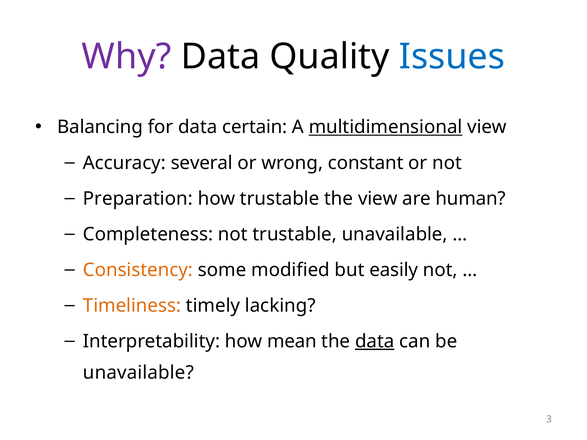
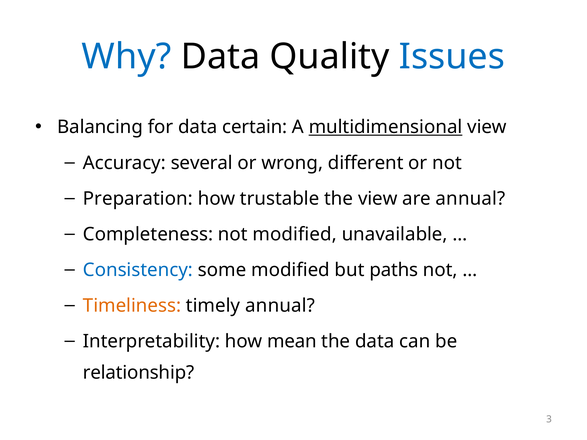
Why colour: purple -> blue
constant: constant -> different
are human: human -> annual
not trustable: trustable -> modified
Consistency colour: orange -> blue
easily: easily -> paths
timely lacking: lacking -> annual
data at (375, 341) underline: present -> none
unavailable at (138, 373): unavailable -> relationship
